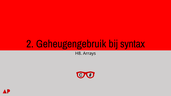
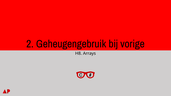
syntax: syntax -> vorige
